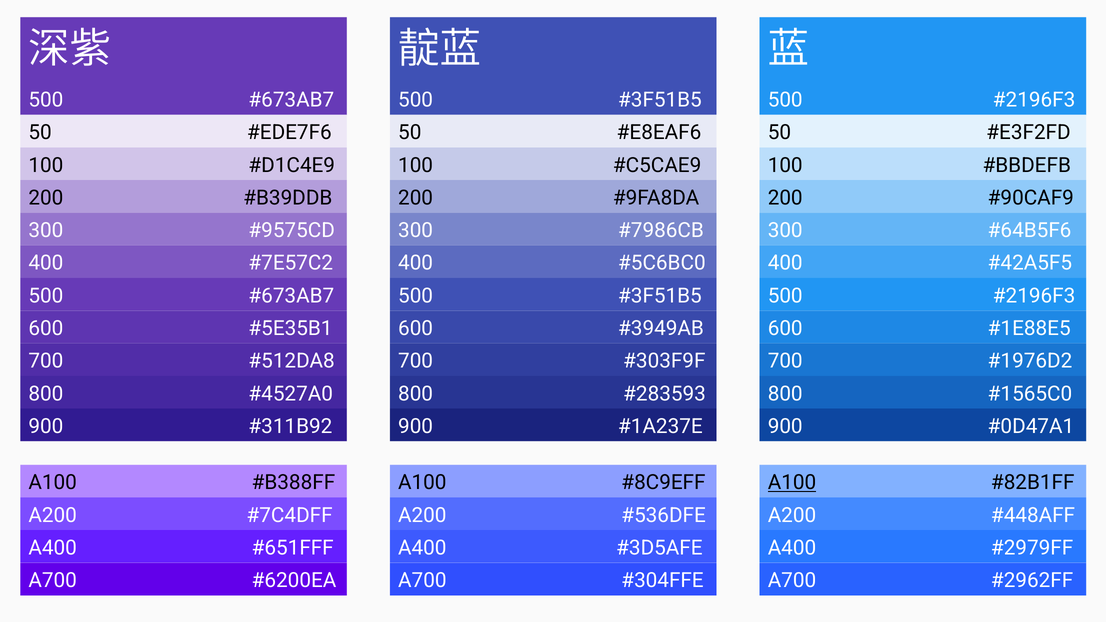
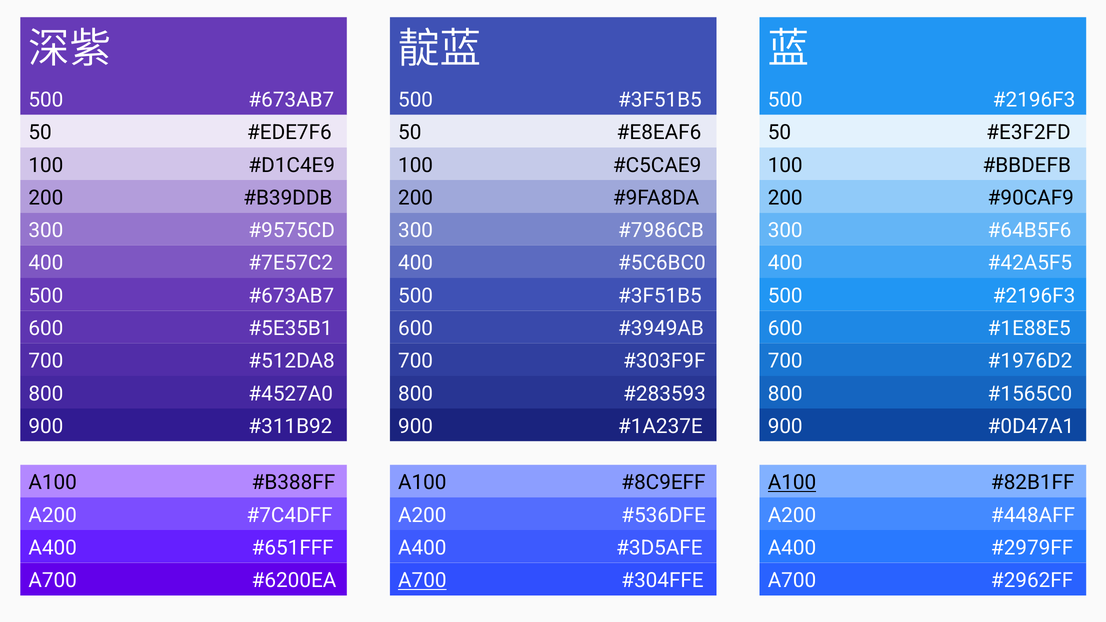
A700 at (422, 581) underline: none -> present
